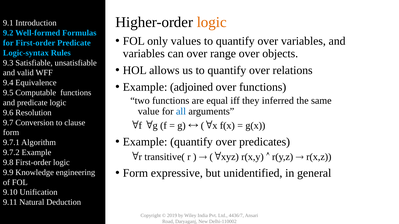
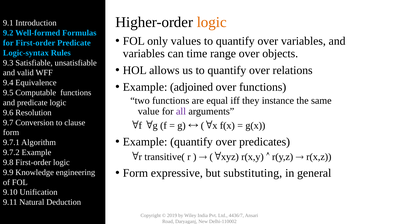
can over: over -> time
inferred: inferred -> instance
all colour: blue -> purple
unidentified: unidentified -> substituting
